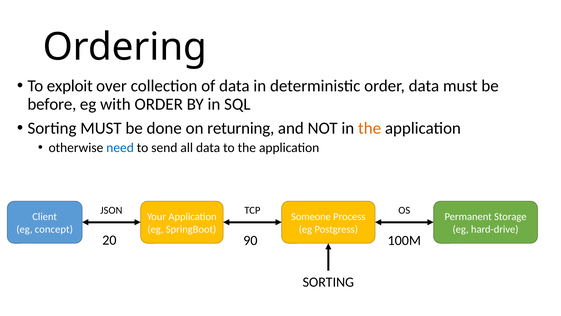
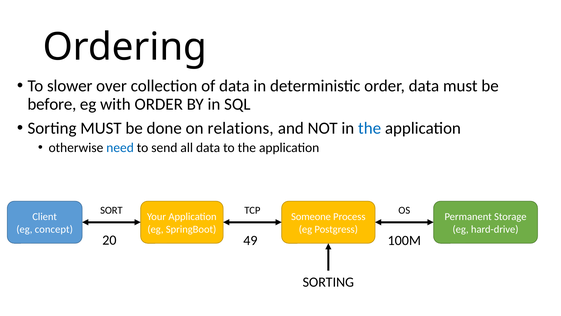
exploit: exploit -> slower
returning: returning -> relations
the at (370, 128) colour: orange -> blue
JSON: JSON -> SORT
90: 90 -> 49
